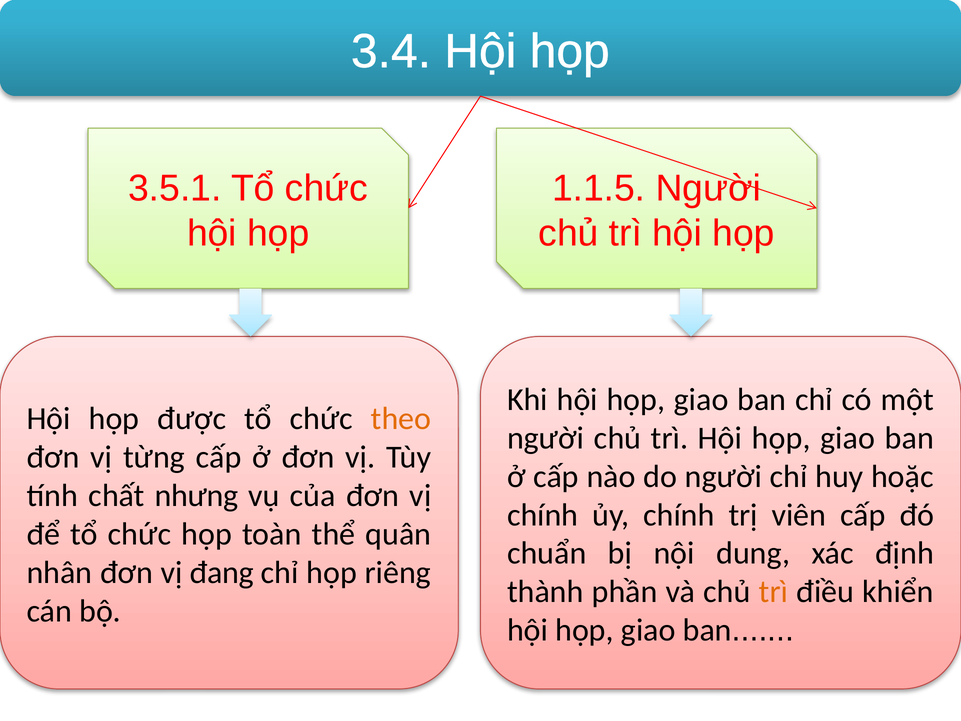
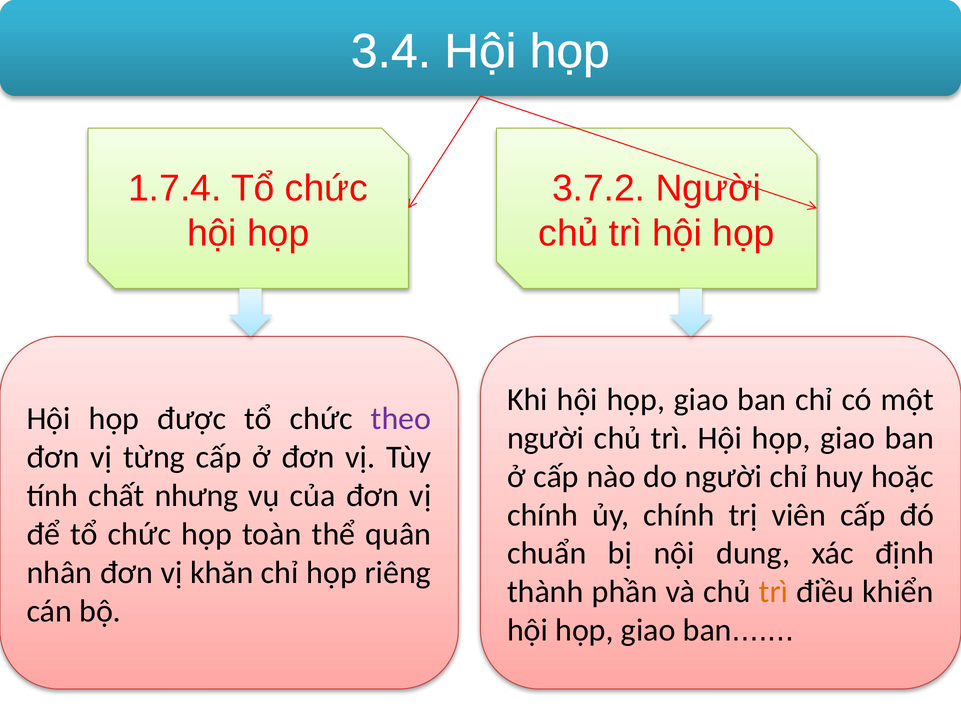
3.5.1: 3.5.1 -> 1.7.4
1.1.5: 1.1.5 -> 3.7.2
theo colour: orange -> purple
đang: đang -> khăn
